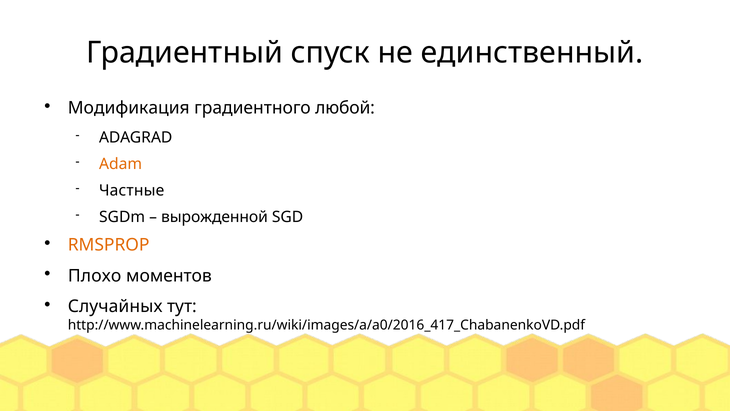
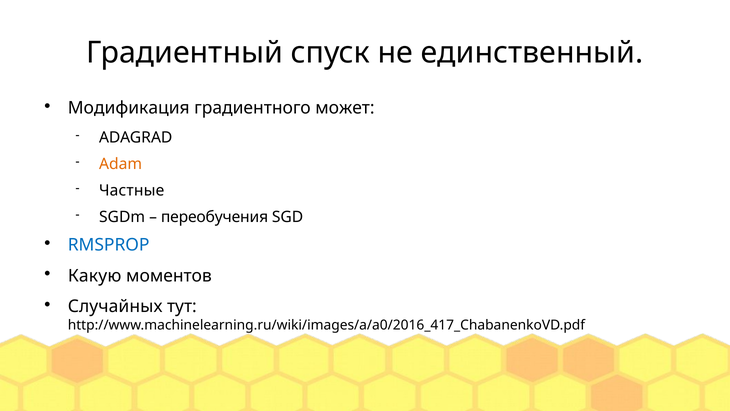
любой: любой -> может
вырожденной: вырожденной -> переобучения
RMSPROP colour: orange -> blue
Плохо: Плохо -> Какую
